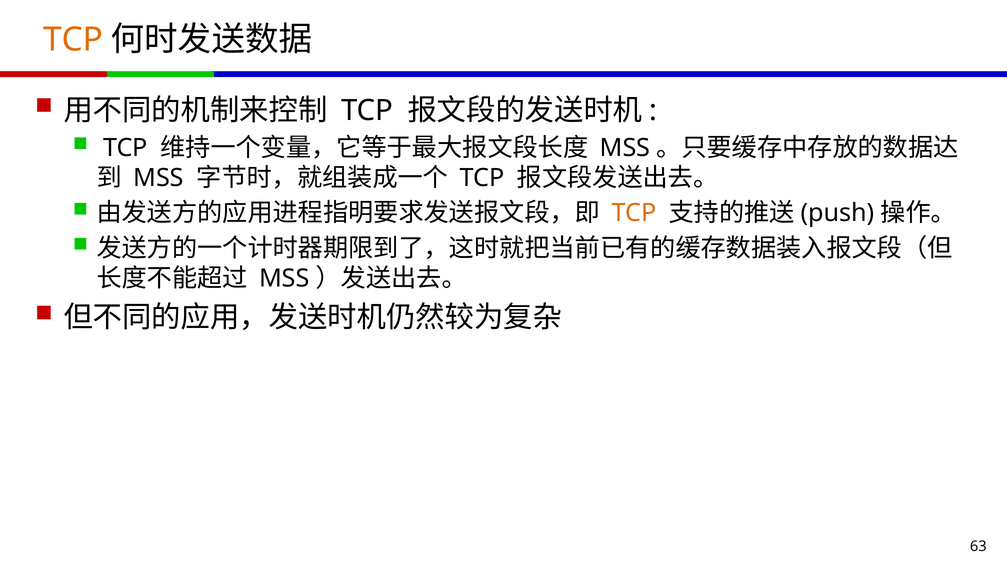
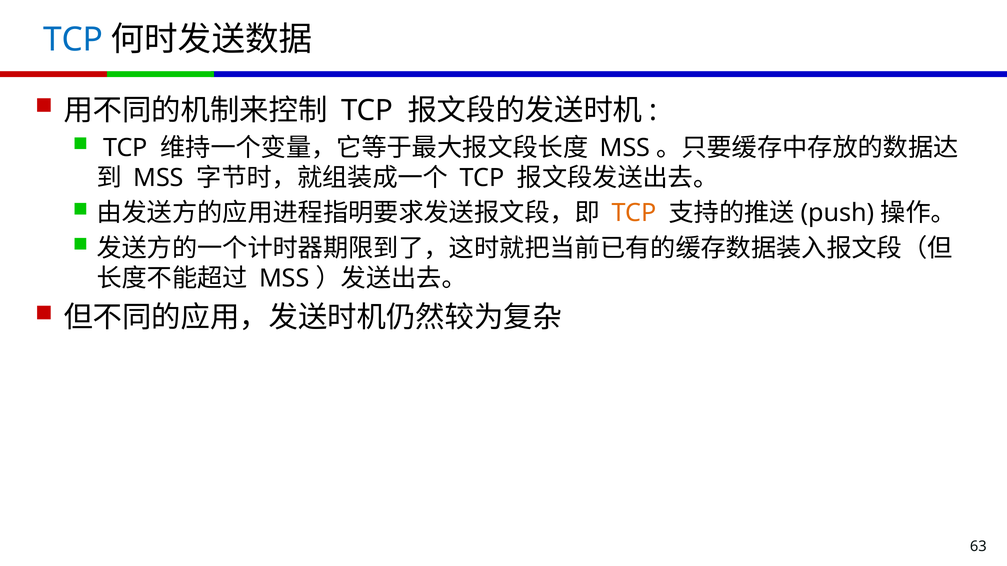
TCP at (73, 40) colour: orange -> blue
